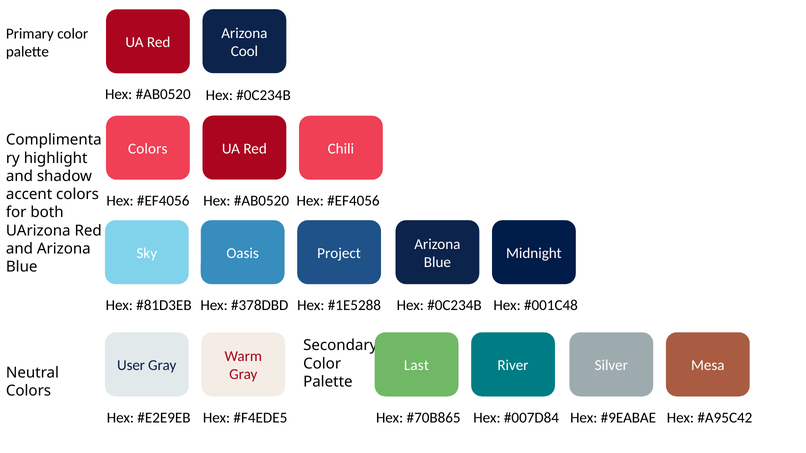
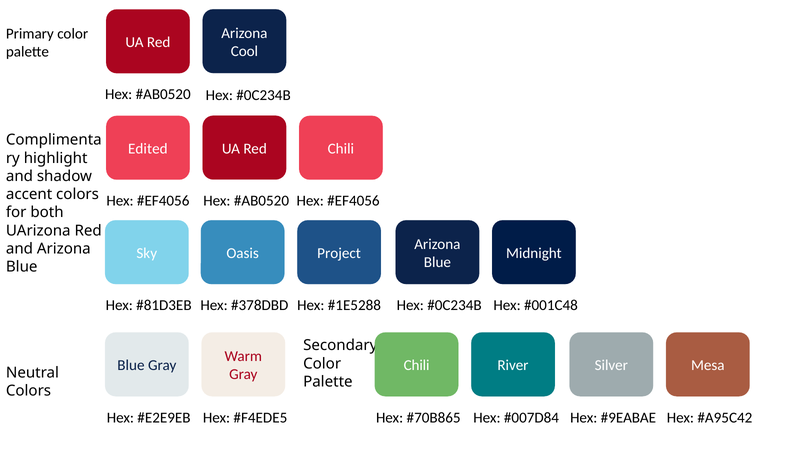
Colors at (148, 149): Colors -> Edited
User at (131, 366): User -> Blue
Last at (416, 366): Last -> Chili
